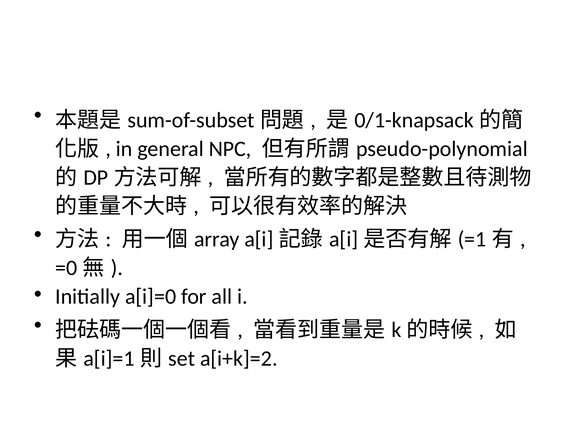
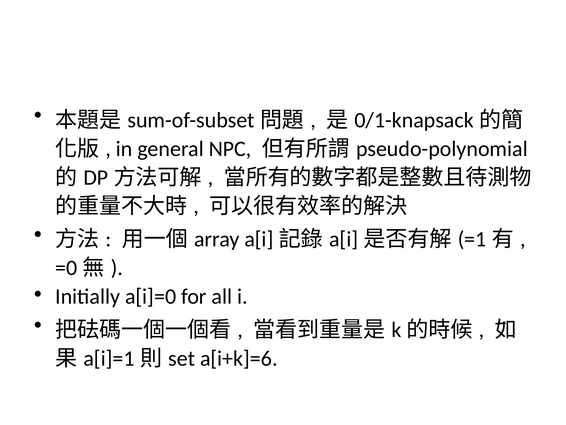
a[i+k]=2: a[i+k]=2 -> a[i+k]=6
